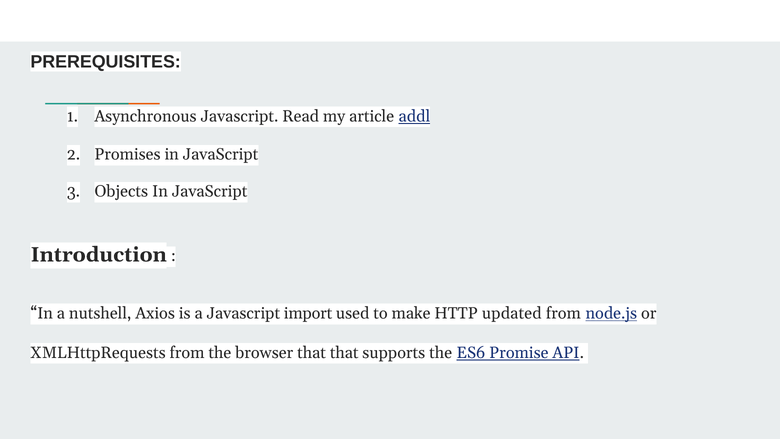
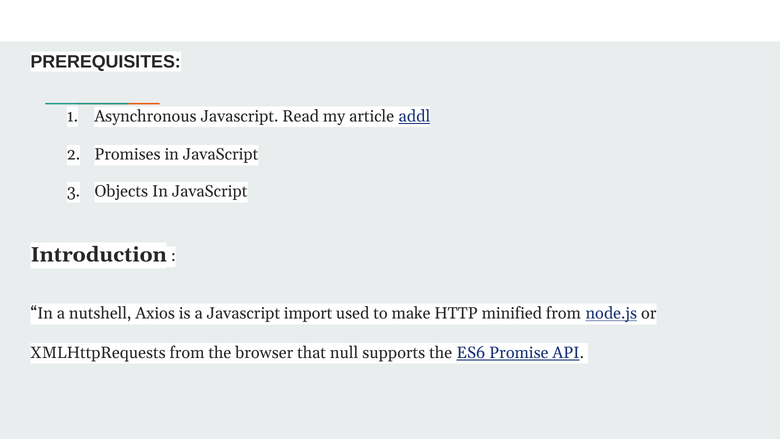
updated: updated -> minified
that that: that -> null
